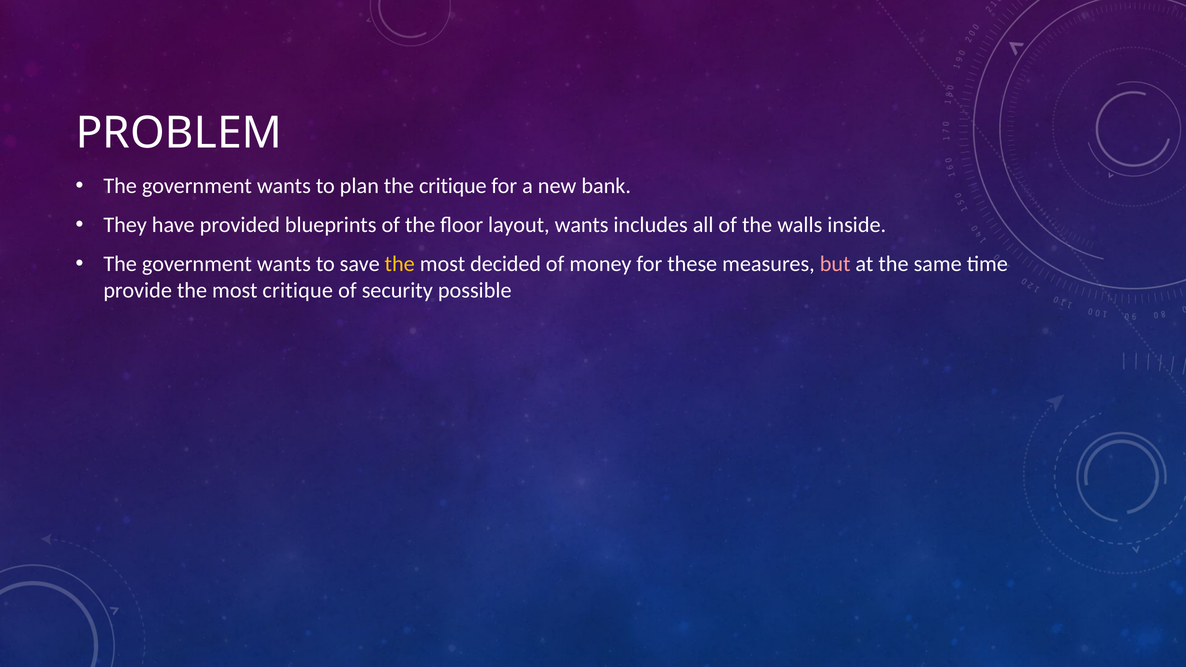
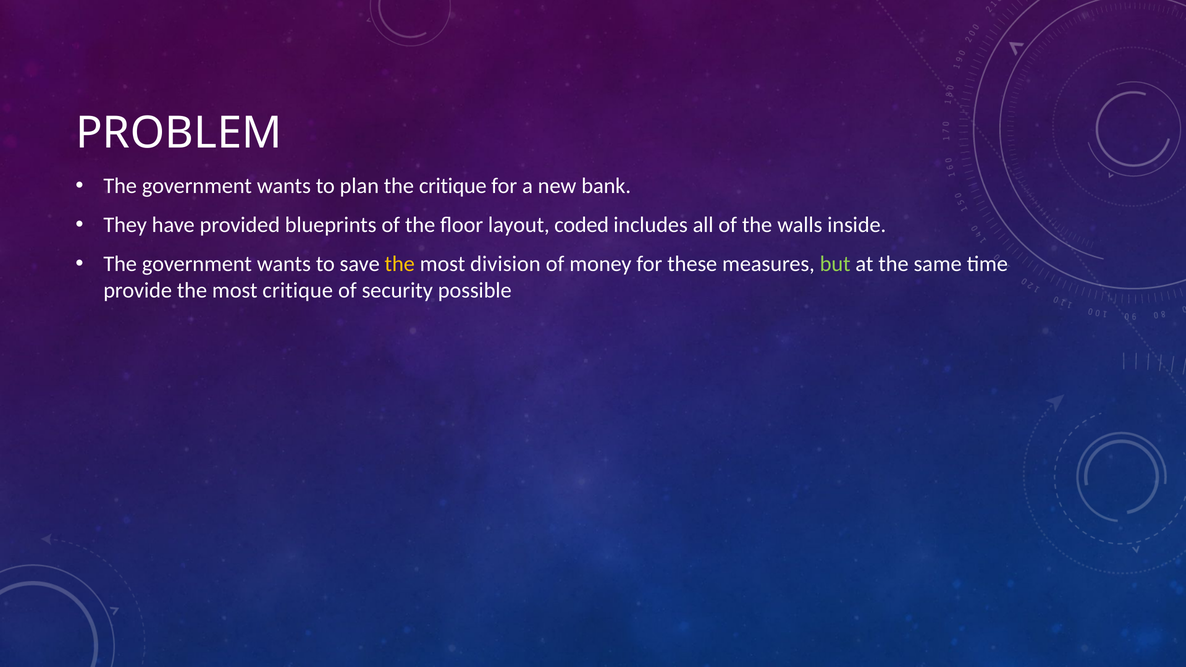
layout wants: wants -> coded
decided: decided -> division
but colour: pink -> light green
